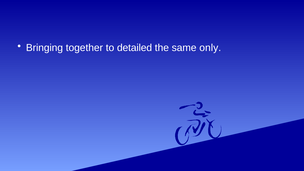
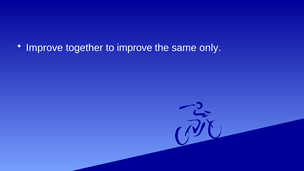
Bringing at (44, 48): Bringing -> Improve
to detailed: detailed -> improve
